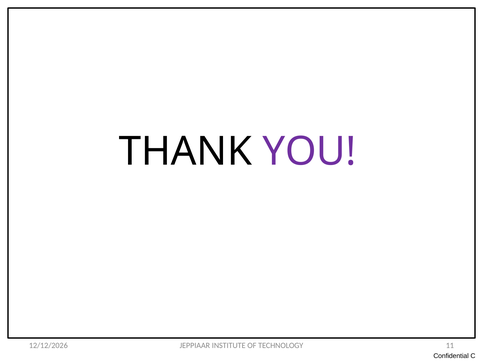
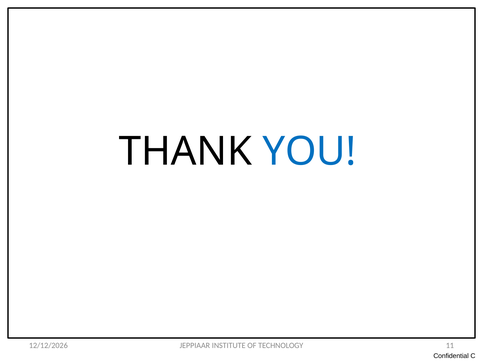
YOU colour: purple -> blue
